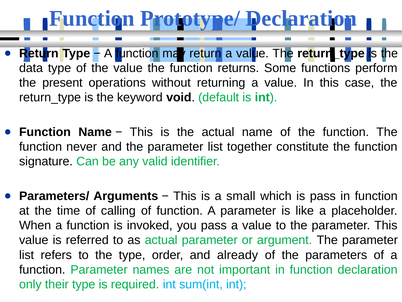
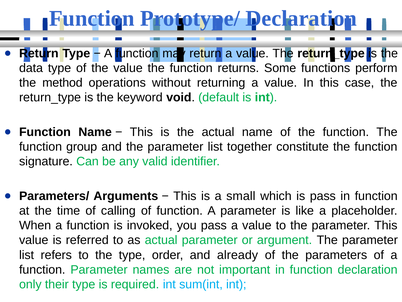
present: present -> method
never: never -> group
